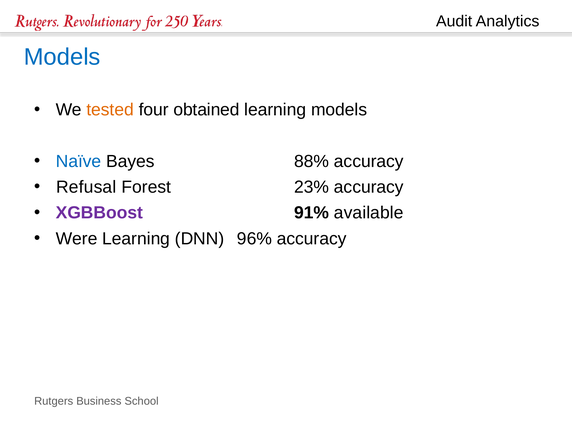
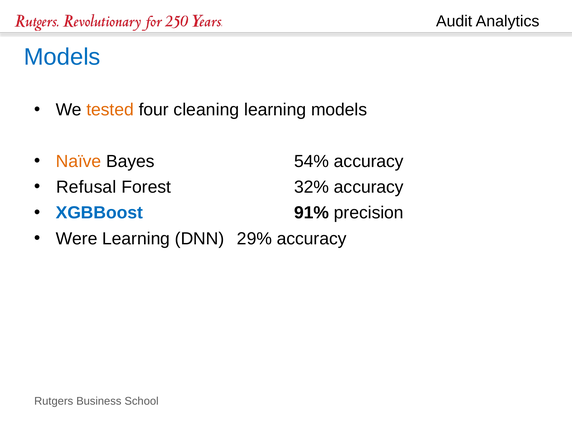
obtained: obtained -> cleaning
Naïve colour: blue -> orange
88%: 88% -> 54%
23%: 23% -> 32%
XGBBoost colour: purple -> blue
available: available -> precision
96%: 96% -> 29%
